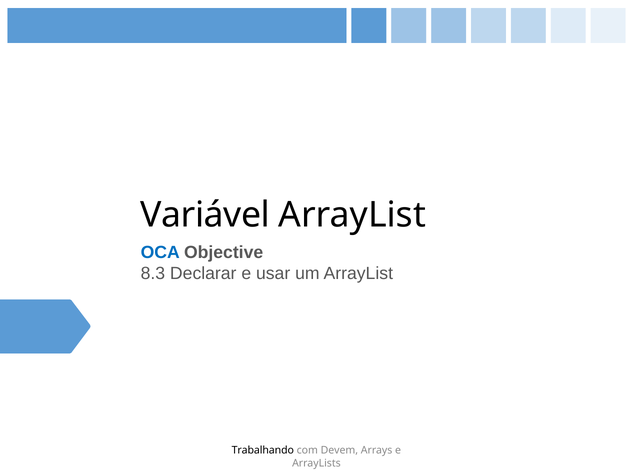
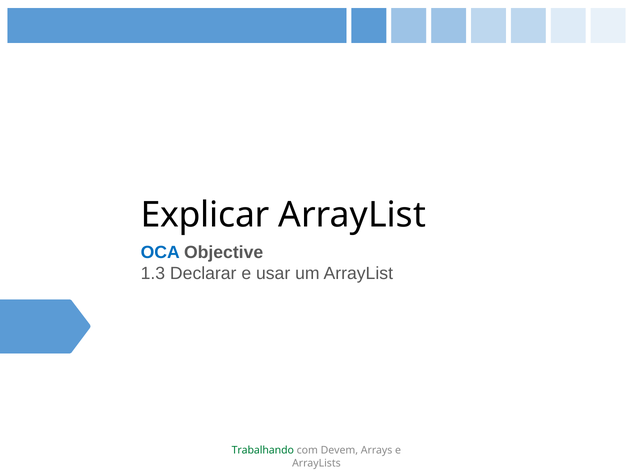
Variável: Variável -> Explicar
8.3: 8.3 -> 1.3
Trabalhando colour: black -> green
